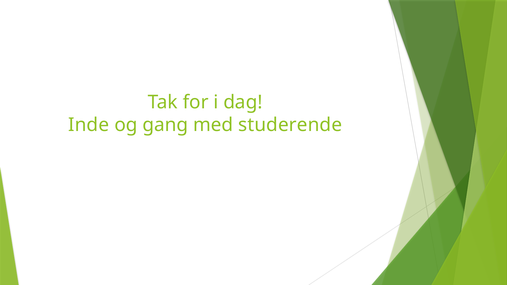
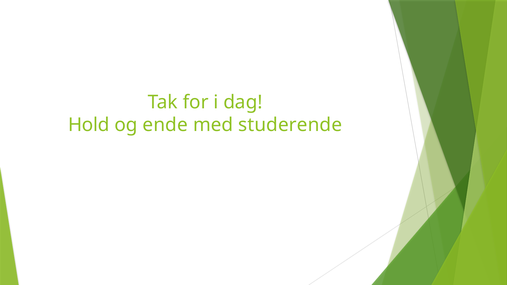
Inde: Inde -> Hold
gang: gang -> ende
